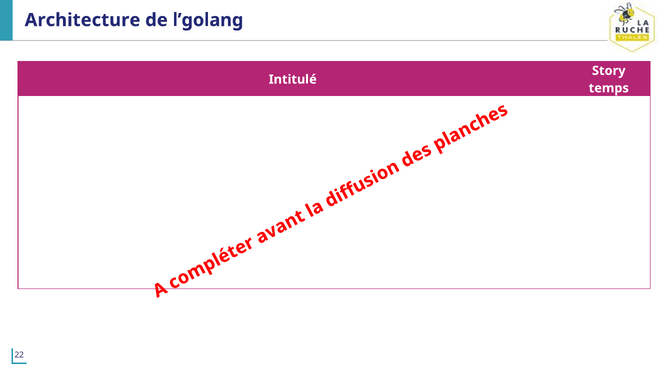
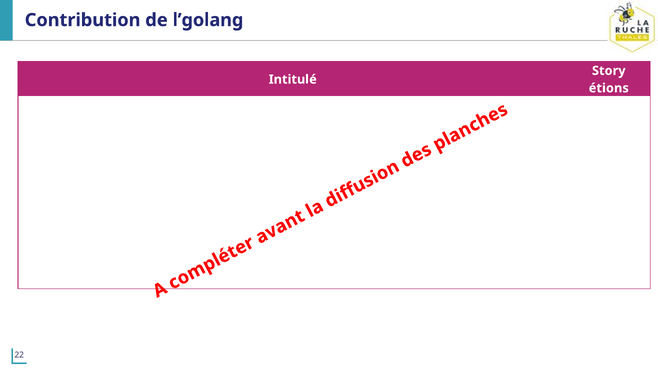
Architecture: Architecture -> Contribution
temps: temps -> étions
